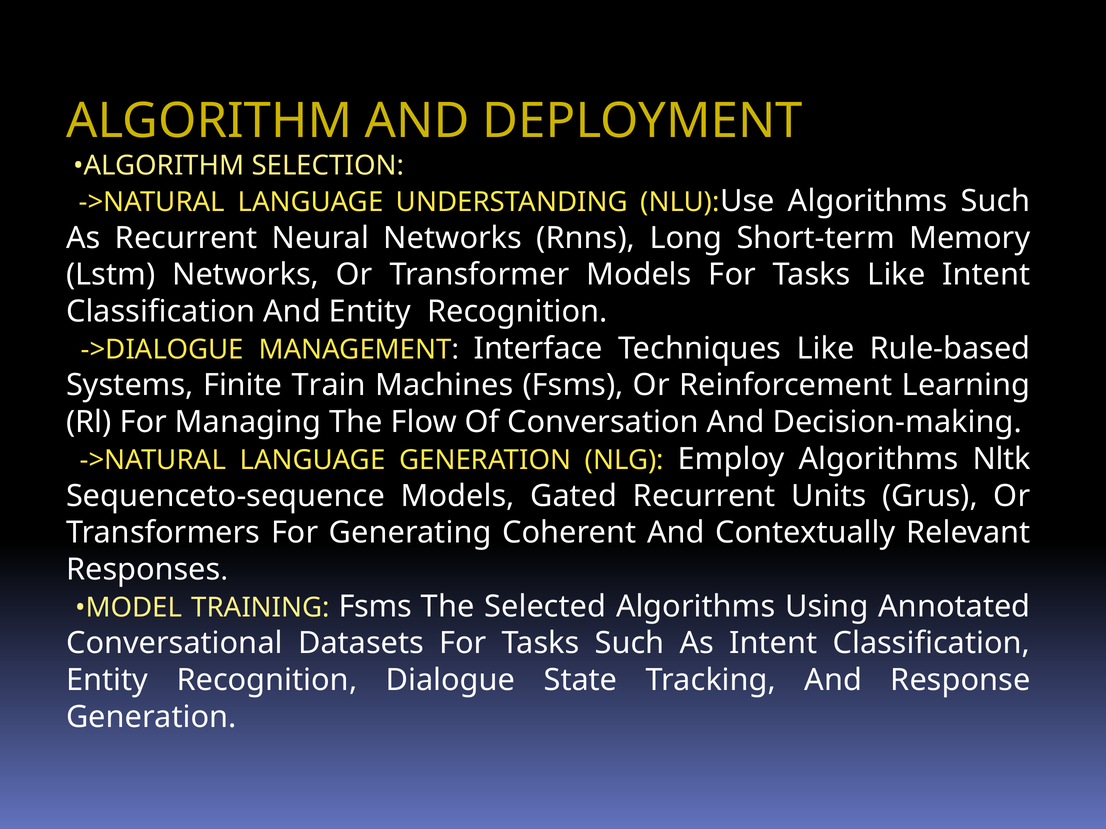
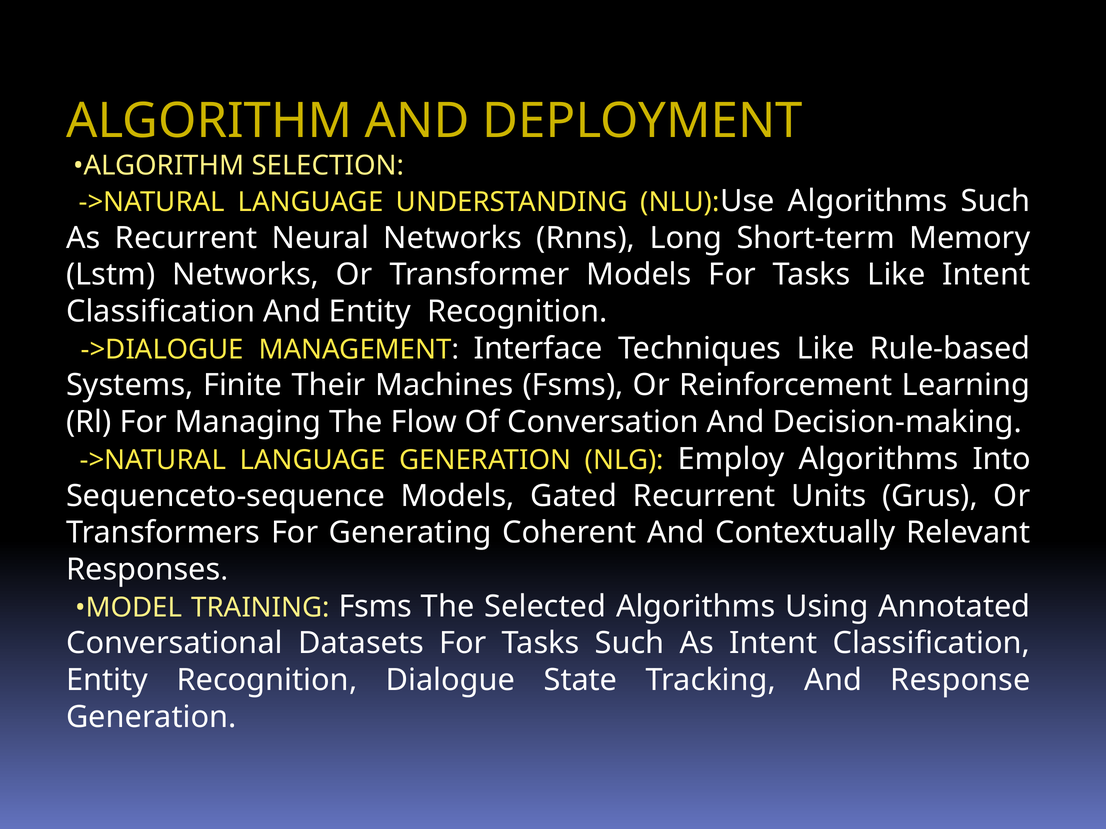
Train: Train -> Their
Nltk: Nltk -> Into
